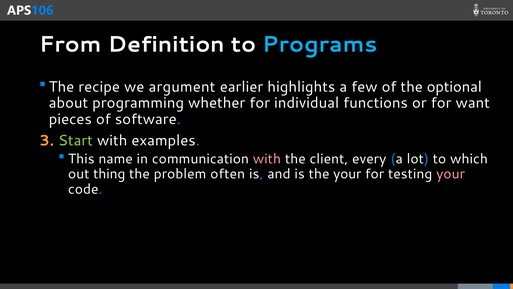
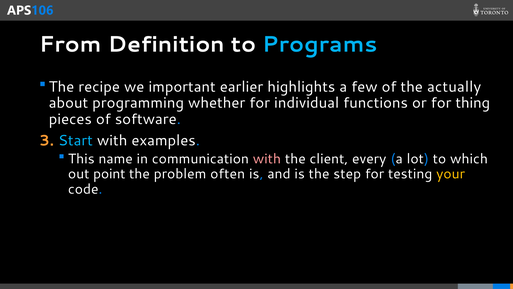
argument: argument -> important
optional: optional -> actually
want: want -> thing
Start colour: light green -> light blue
thing: thing -> point
the your: your -> step
your at (451, 174) colour: pink -> yellow
